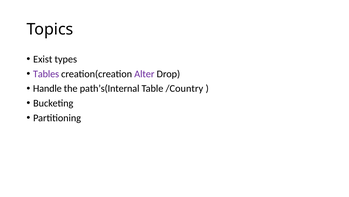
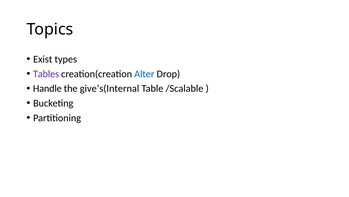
Alter colour: purple -> blue
path’s(Internal: path’s(Internal -> give’s(Internal
/Country: /Country -> /Scalable
